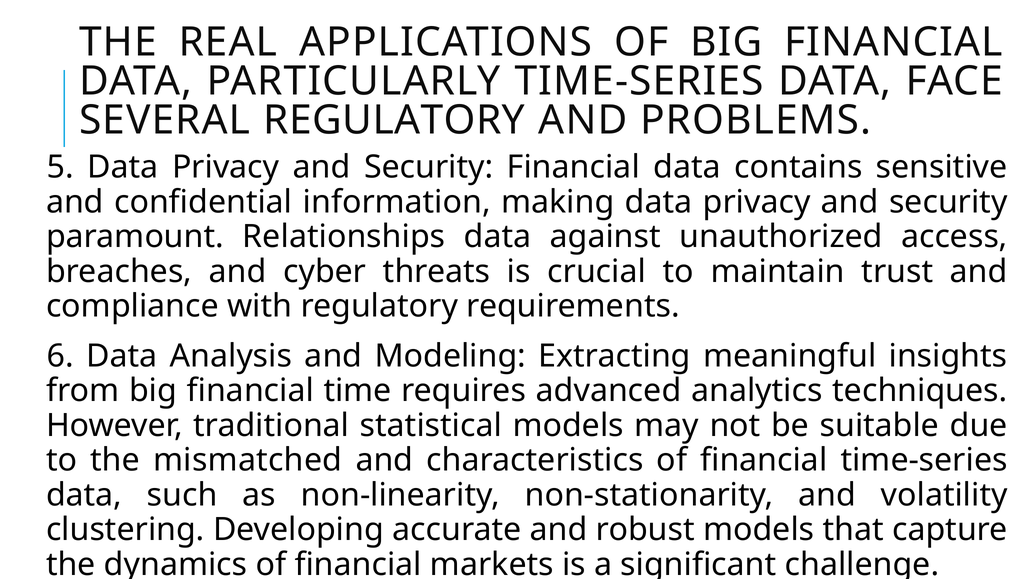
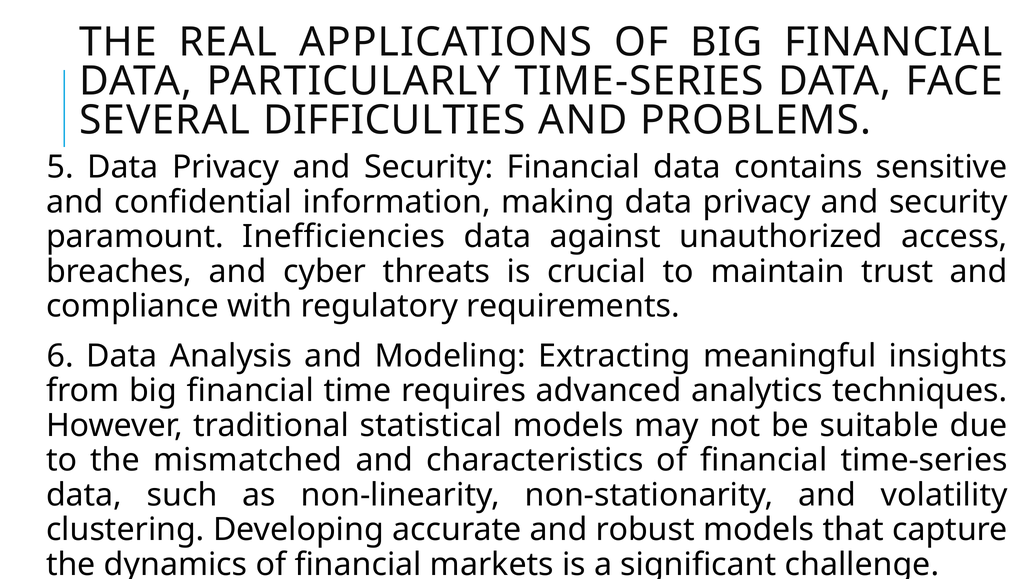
SEVERAL REGULATORY: REGULATORY -> DIFFICULTIES
Relationships: Relationships -> Inefficiencies
